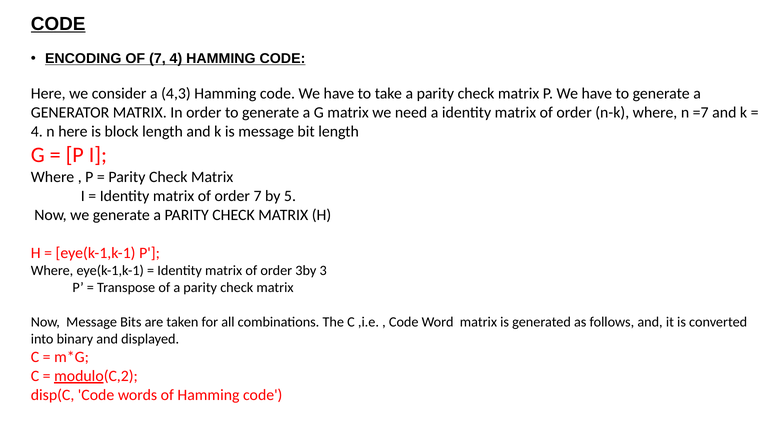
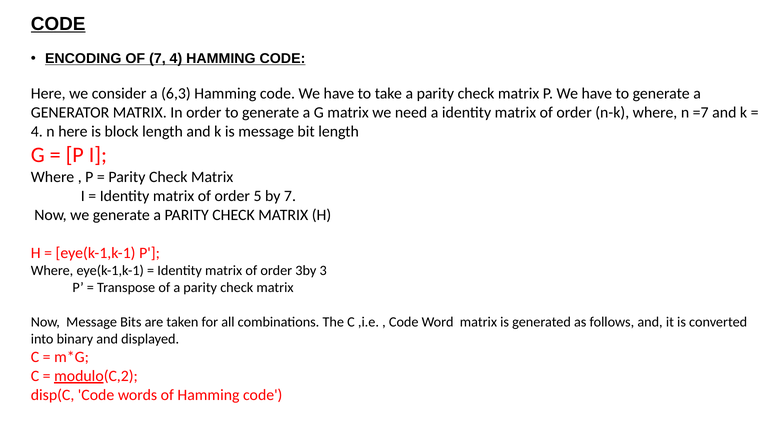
4,3: 4,3 -> 6,3
order 7: 7 -> 5
by 5: 5 -> 7
